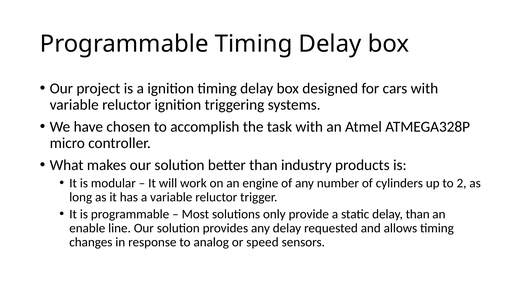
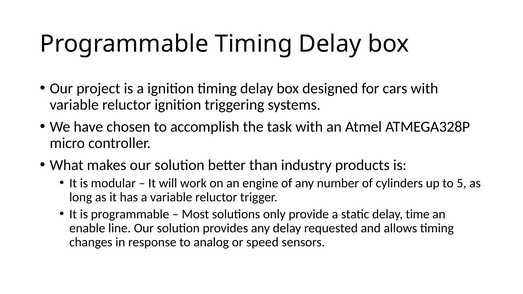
2: 2 -> 5
delay than: than -> time
